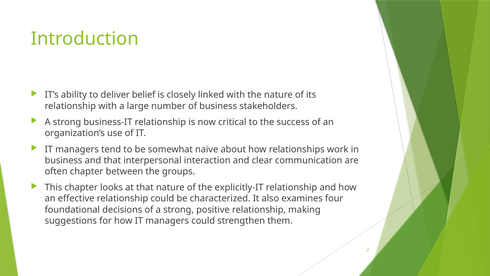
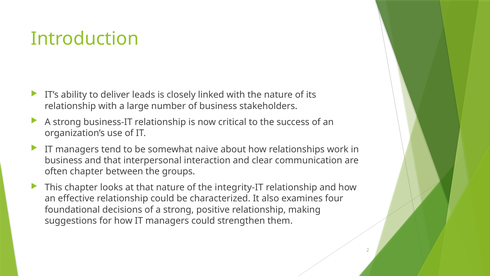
belief: belief -> leads
explicitly-IT: explicitly-IT -> integrity-IT
